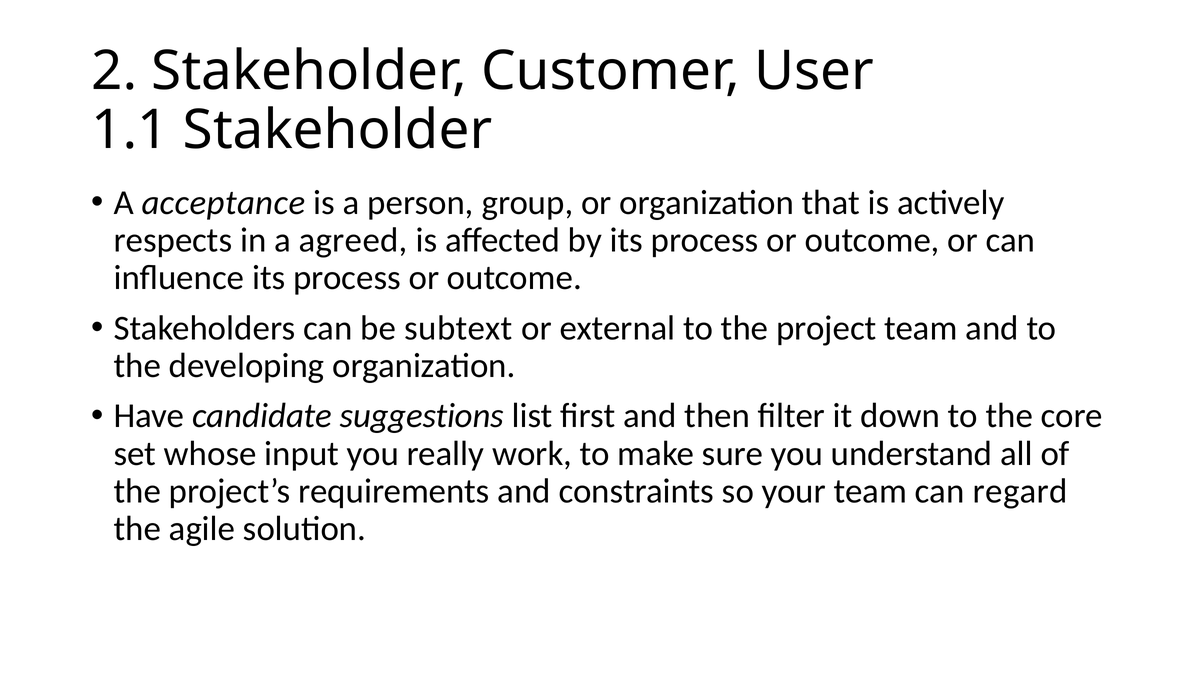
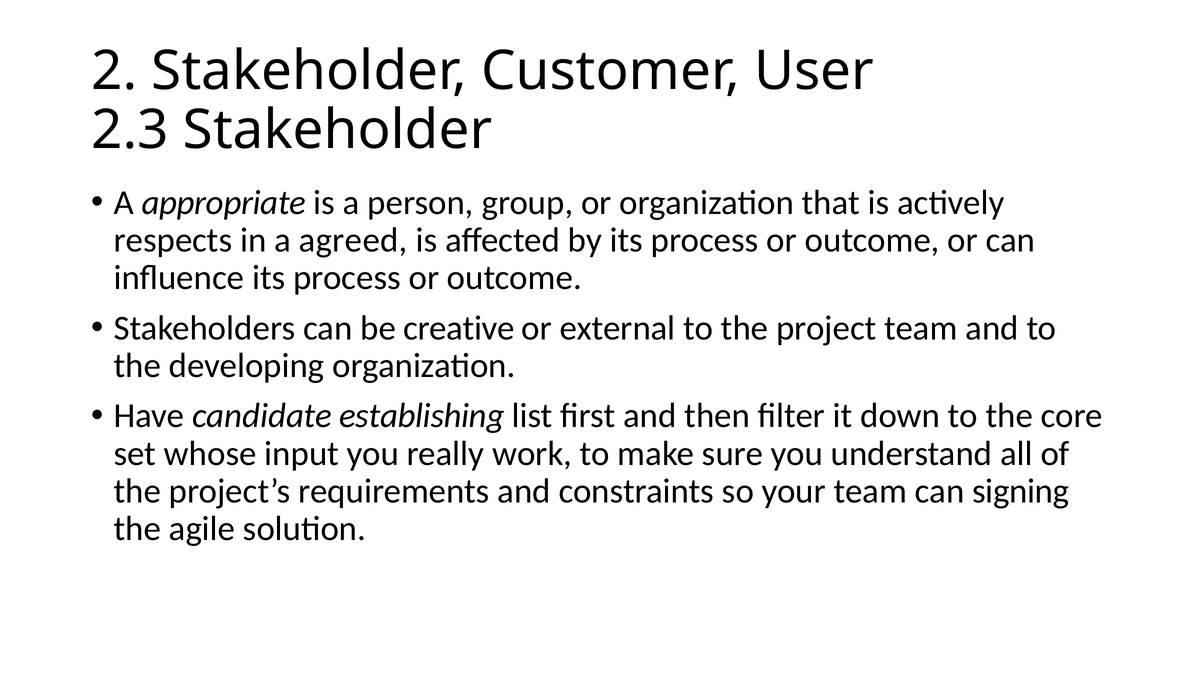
1.1: 1.1 -> 2.3
acceptance: acceptance -> appropriate
subtext: subtext -> creative
suggestions: suggestions -> establishing
regard: regard -> signing
